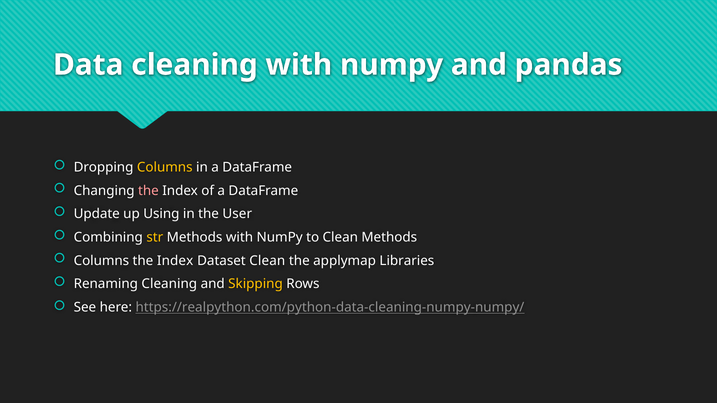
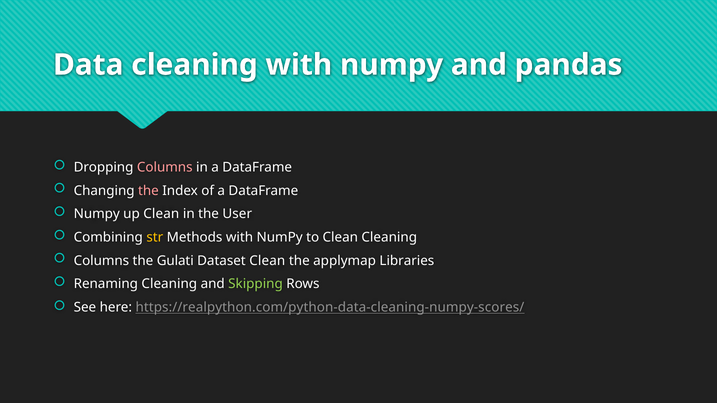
Columns at (165, 168) colour: yellow -> pink
Update at (97, 214): Update -> Numpy
up Using: Using -> Clean
Clean Methods: Methods -> Cleaning
Index at (175, 261): Index -> Gulati
Skipping colour: yellow -> light green
https://realpython.com/python-data-cleaning-numpy-numpy/: https://realpython.com/python-data-cleaning-numpy-numpy/ -> https://realpython.com/python-data-cleaning-numpy-scores/
